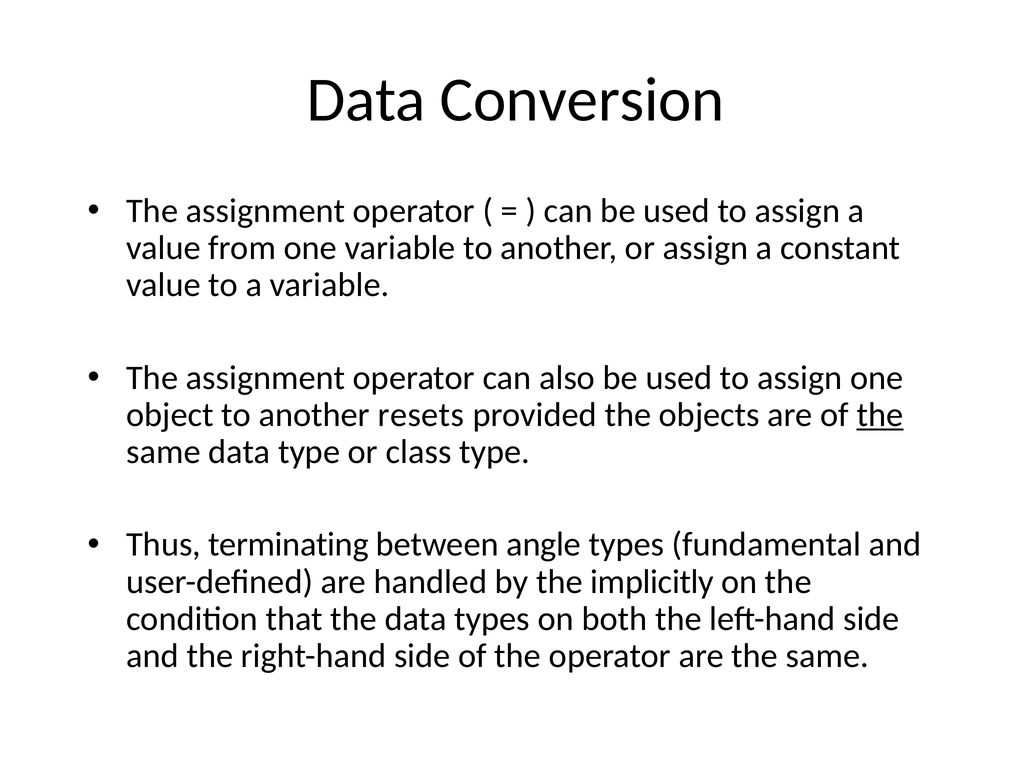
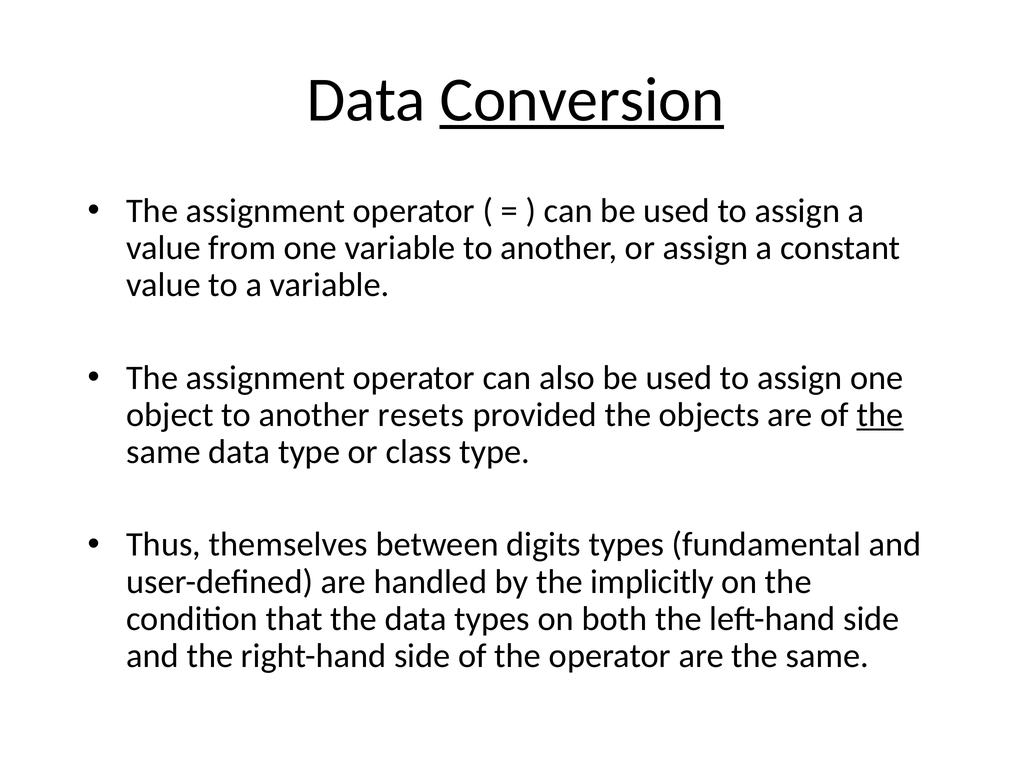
Conversion underline: none -> present
terminating: terminating -> themselves
angle: angle -> digits
